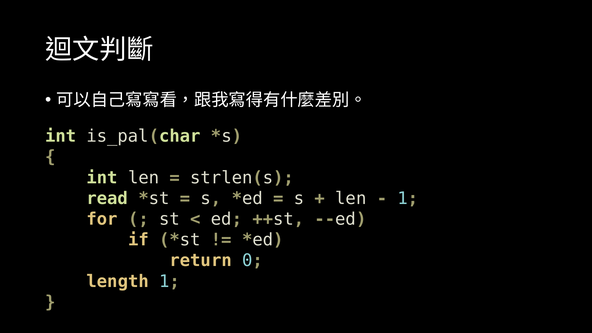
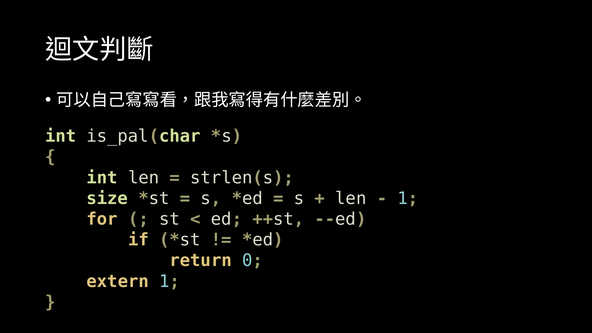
read: read -> size
length: length -> extern
